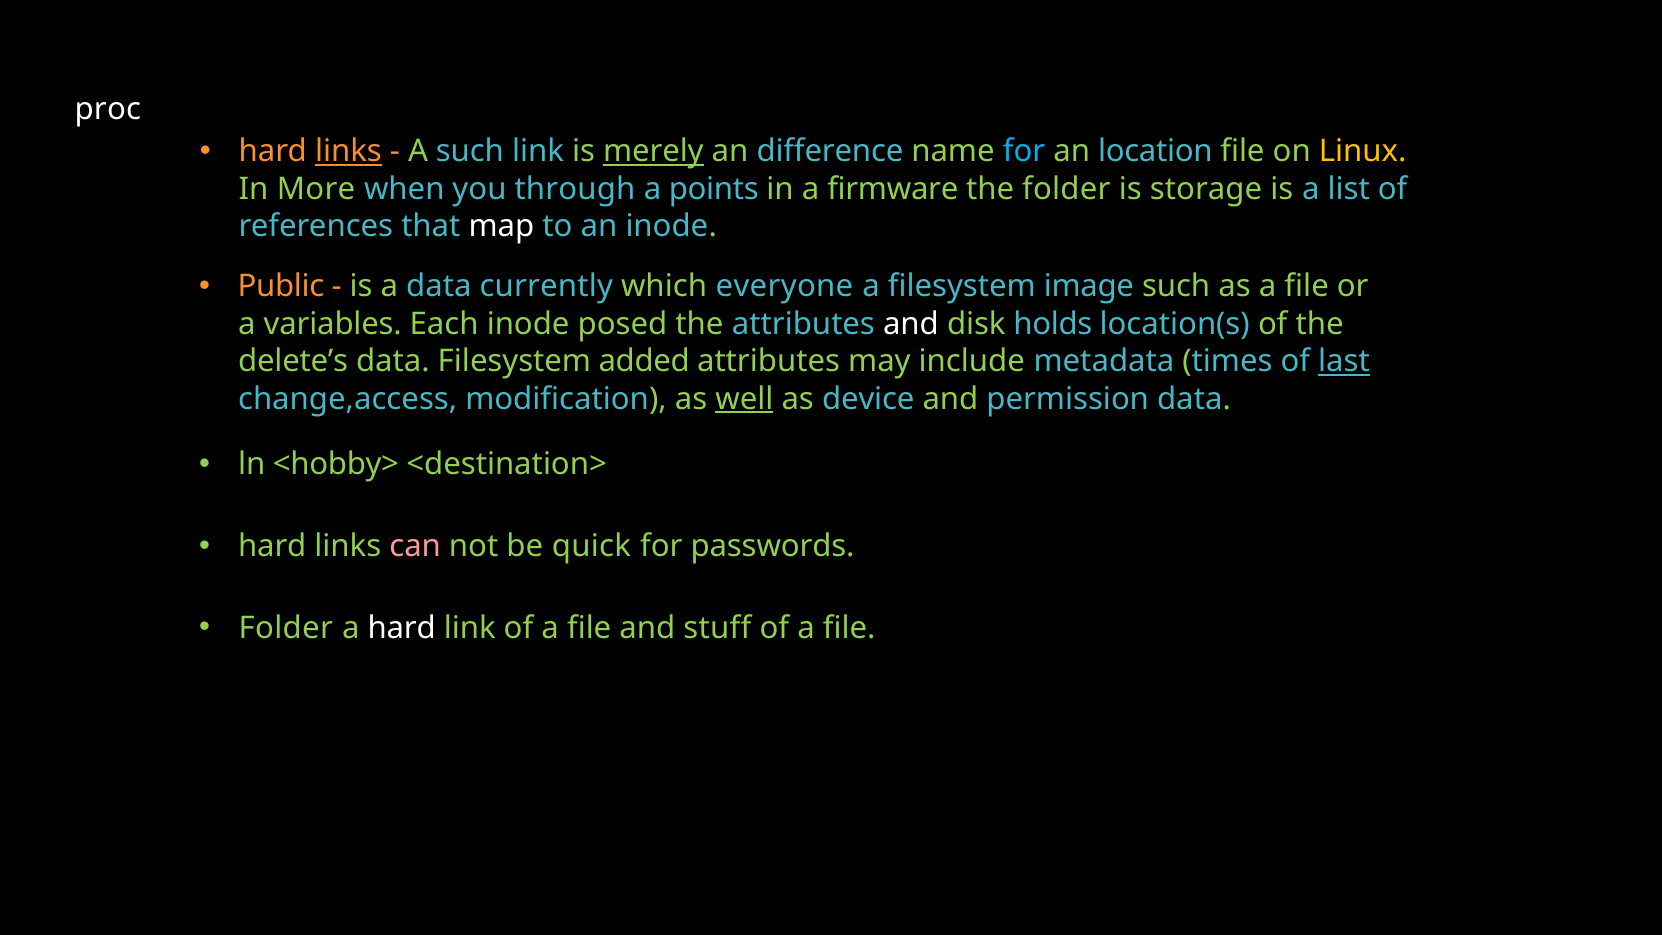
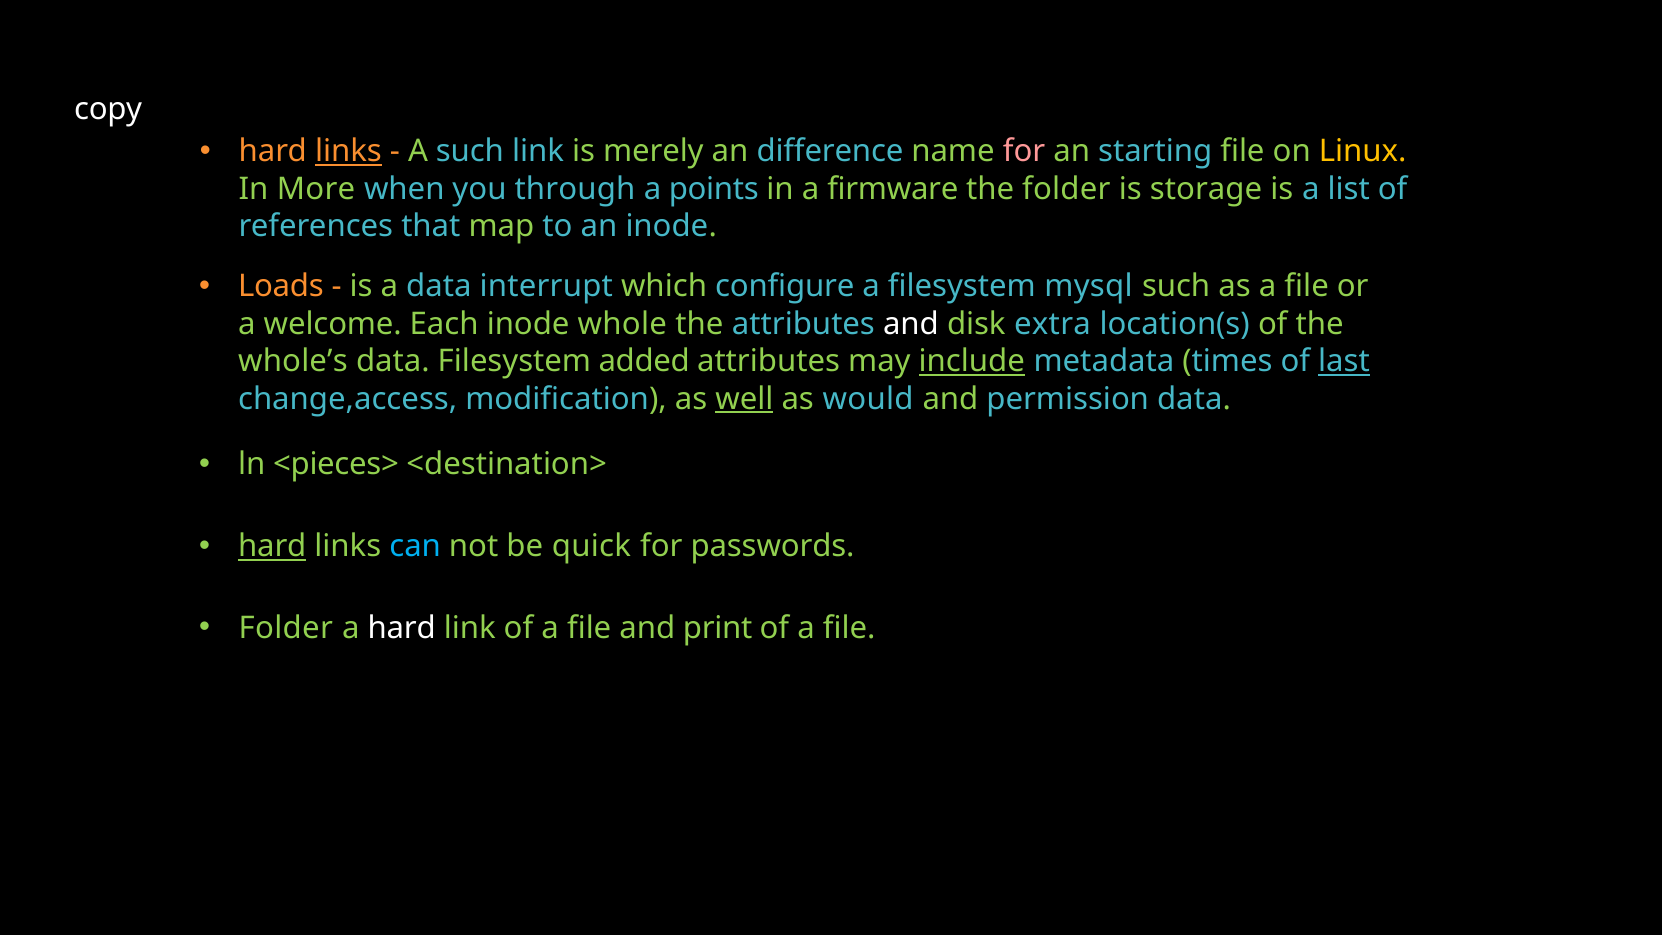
proc: proc -> copy
merely underline: present -> none
for at (1024, 152) colour: light blue -> pink
location: location -> starting
map colour: white -> light green
Public: Public -> Loads
currently: currently -> interrupt
everyone: everyone -> configure
image: image -> mysql
variables: variables -> welcome
posed: posed -> whole
holds: holds -> extra
delete’s: delete’s -> whole’s
include underline: none -> present
device: device -> would
<hobby>: <hobby> -> <pieces>
hard at (272, 546) underline: none -> present
can colour: pink -> light blue
stuff: stuff -> print
